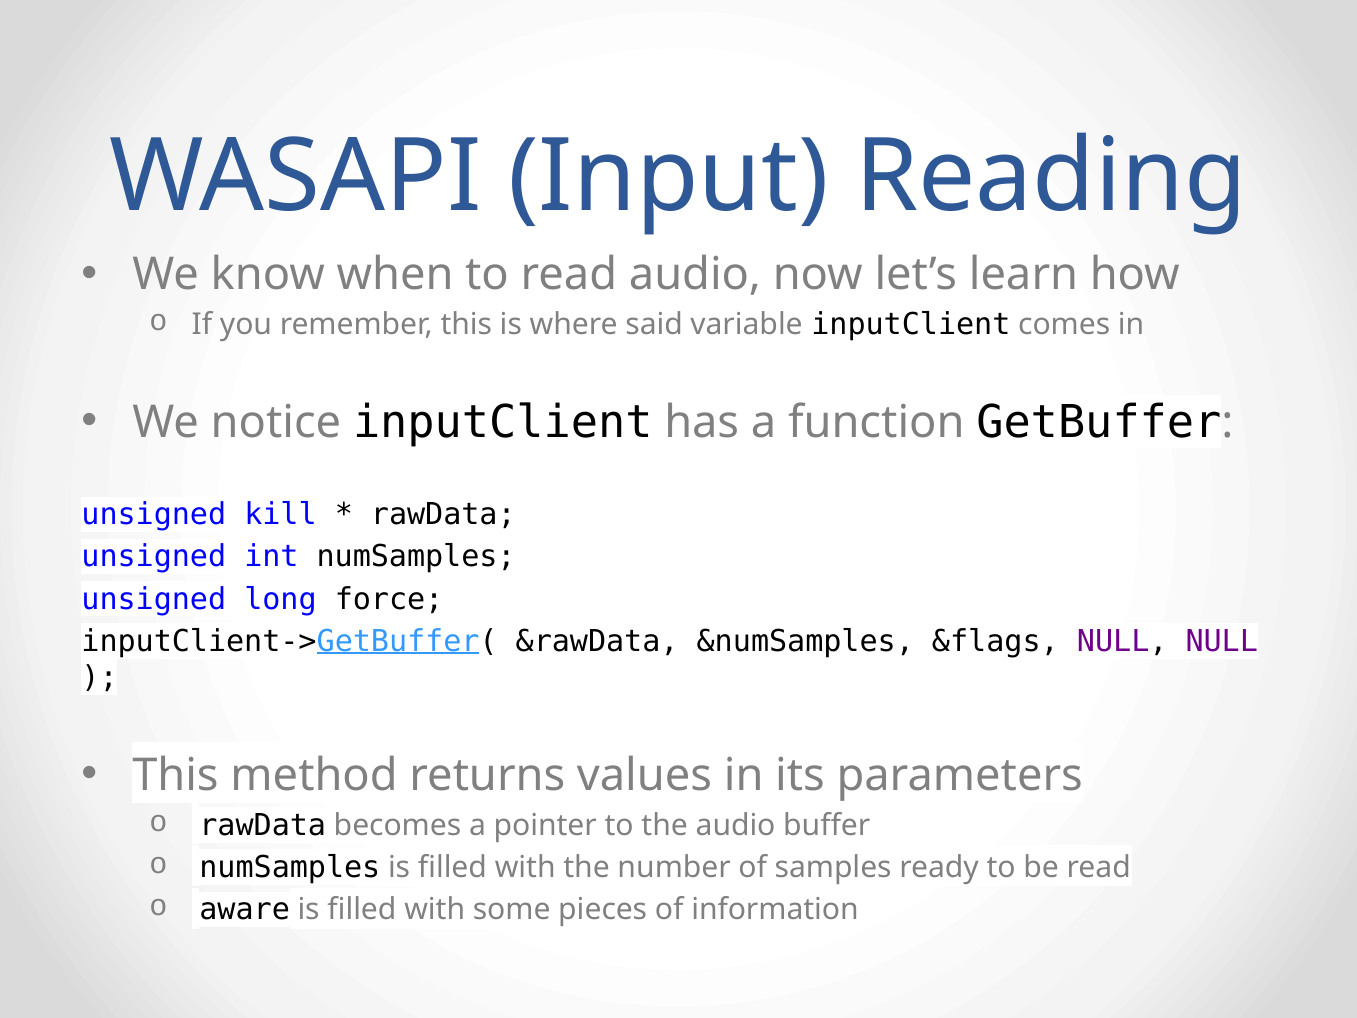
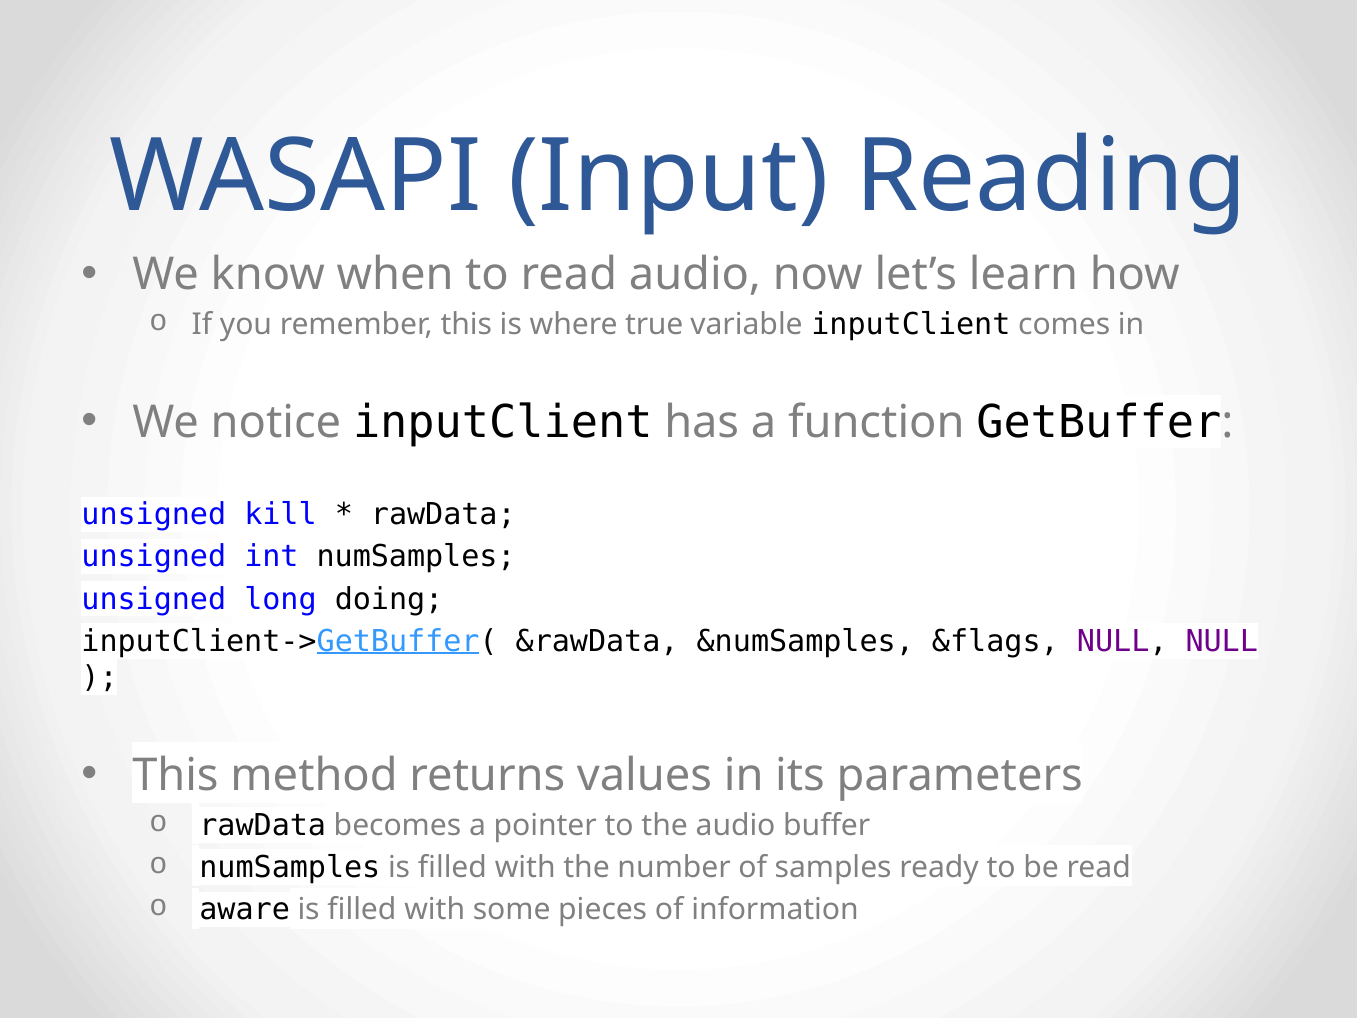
said: said -> true
force: force -> doing
